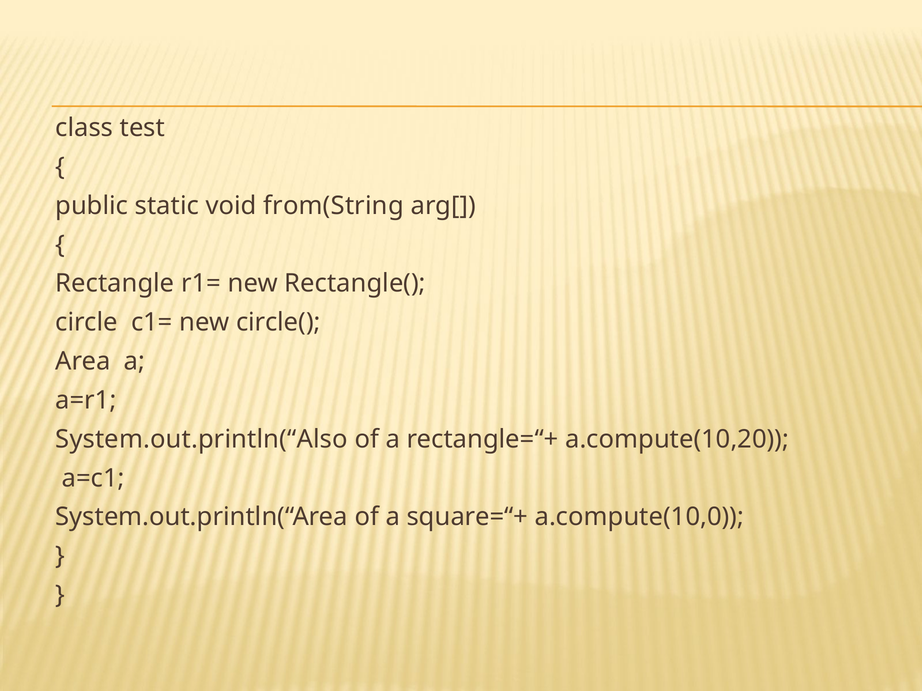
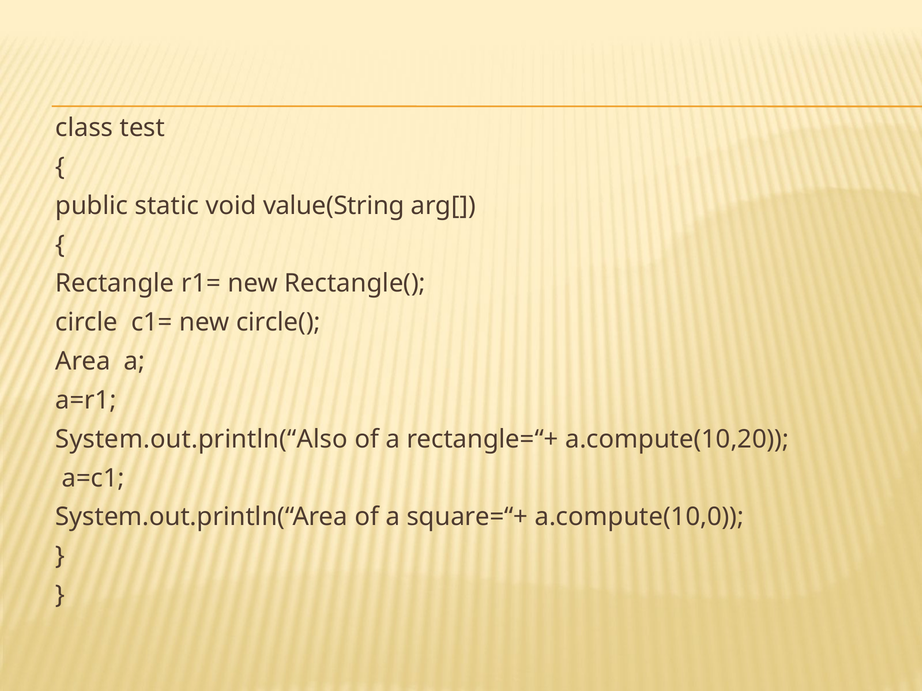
from(String: from(String -> value(String
